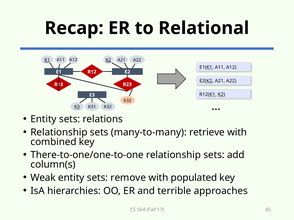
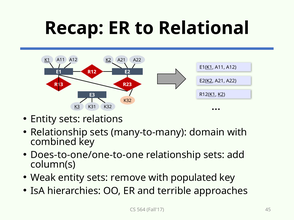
retrieve: retrieve -> domain
There-to-one/one-to-one: There-to-one/one-to-one -> Does-to-one/one-to-one
